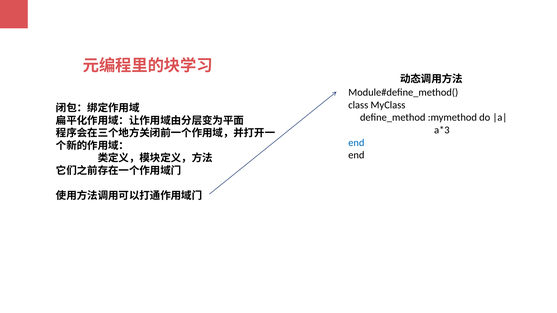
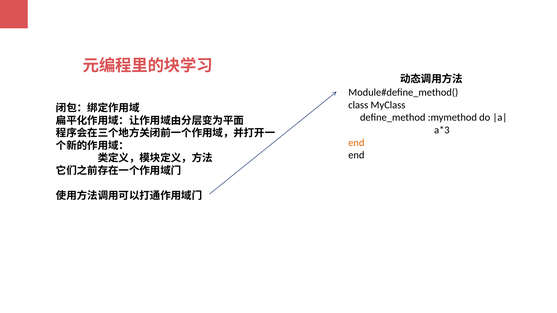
end at (356, 143) colour: blue -> orange
